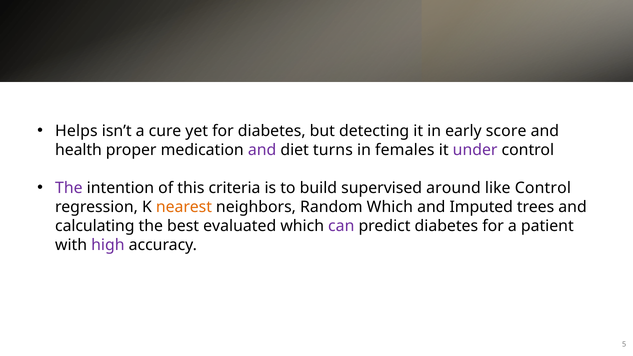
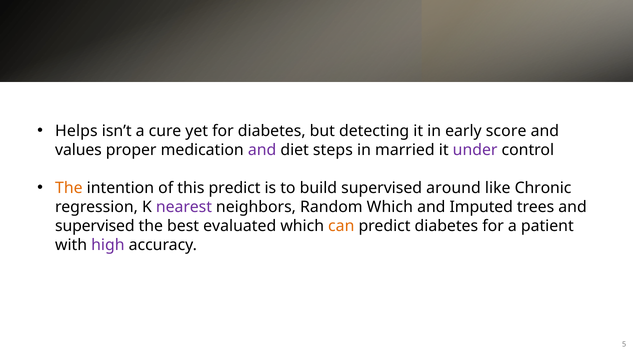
health: health -> values
turns: turns -> steps
females: females -> married
The at (69, 188) colour: purple -> orange
this criteria: criteria -> predict
like Control: Control -> Chronic
nearest colour: orange -> purple
calculating at (95, 226): calculating -> supervised
can colour: purple -> orange
